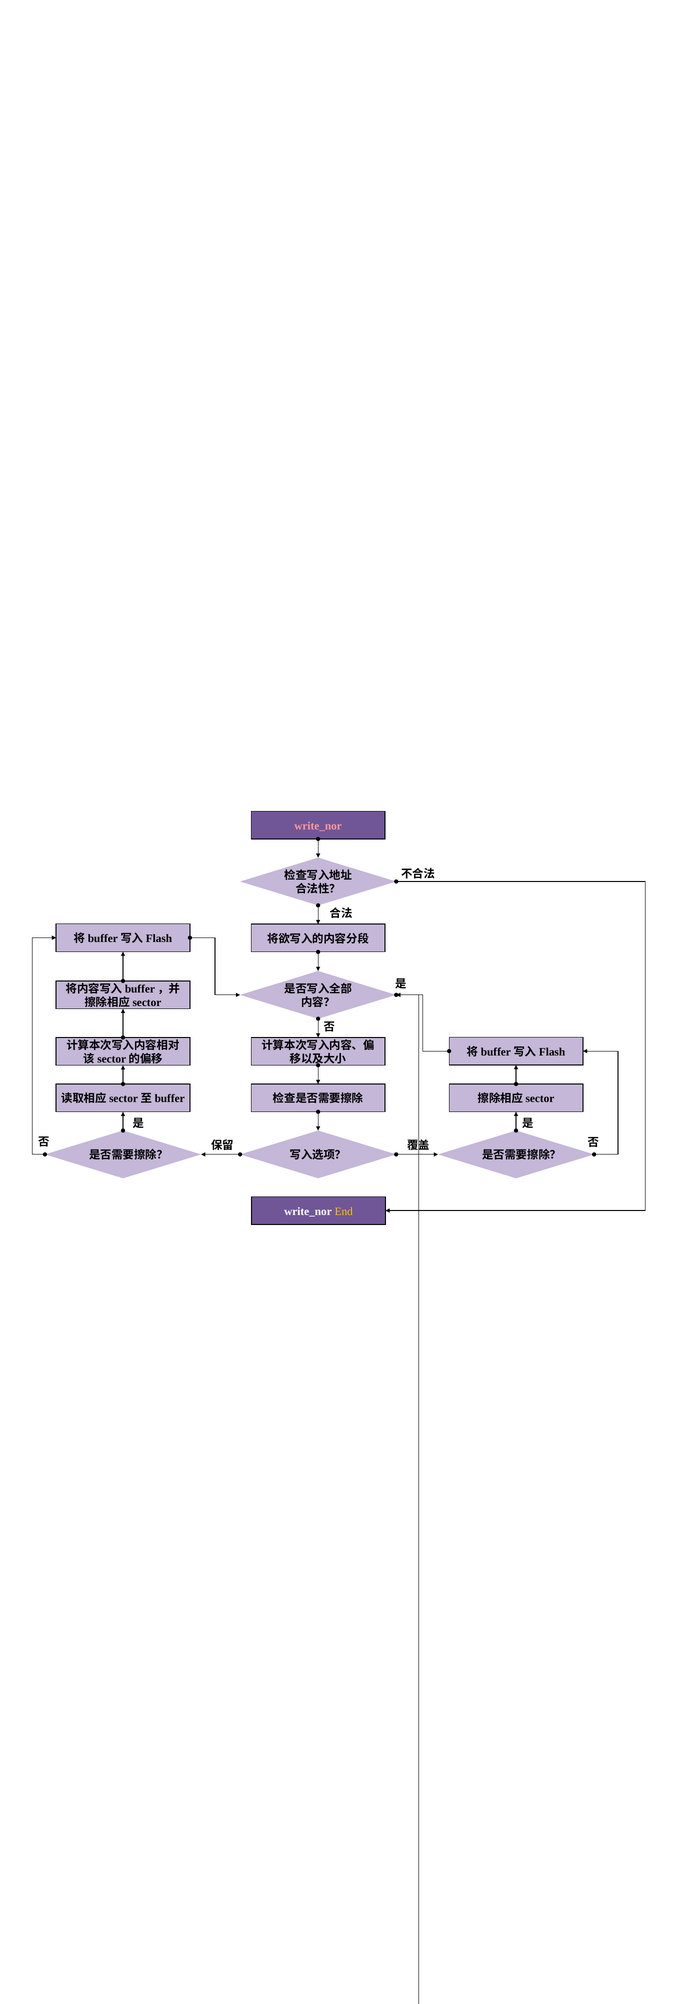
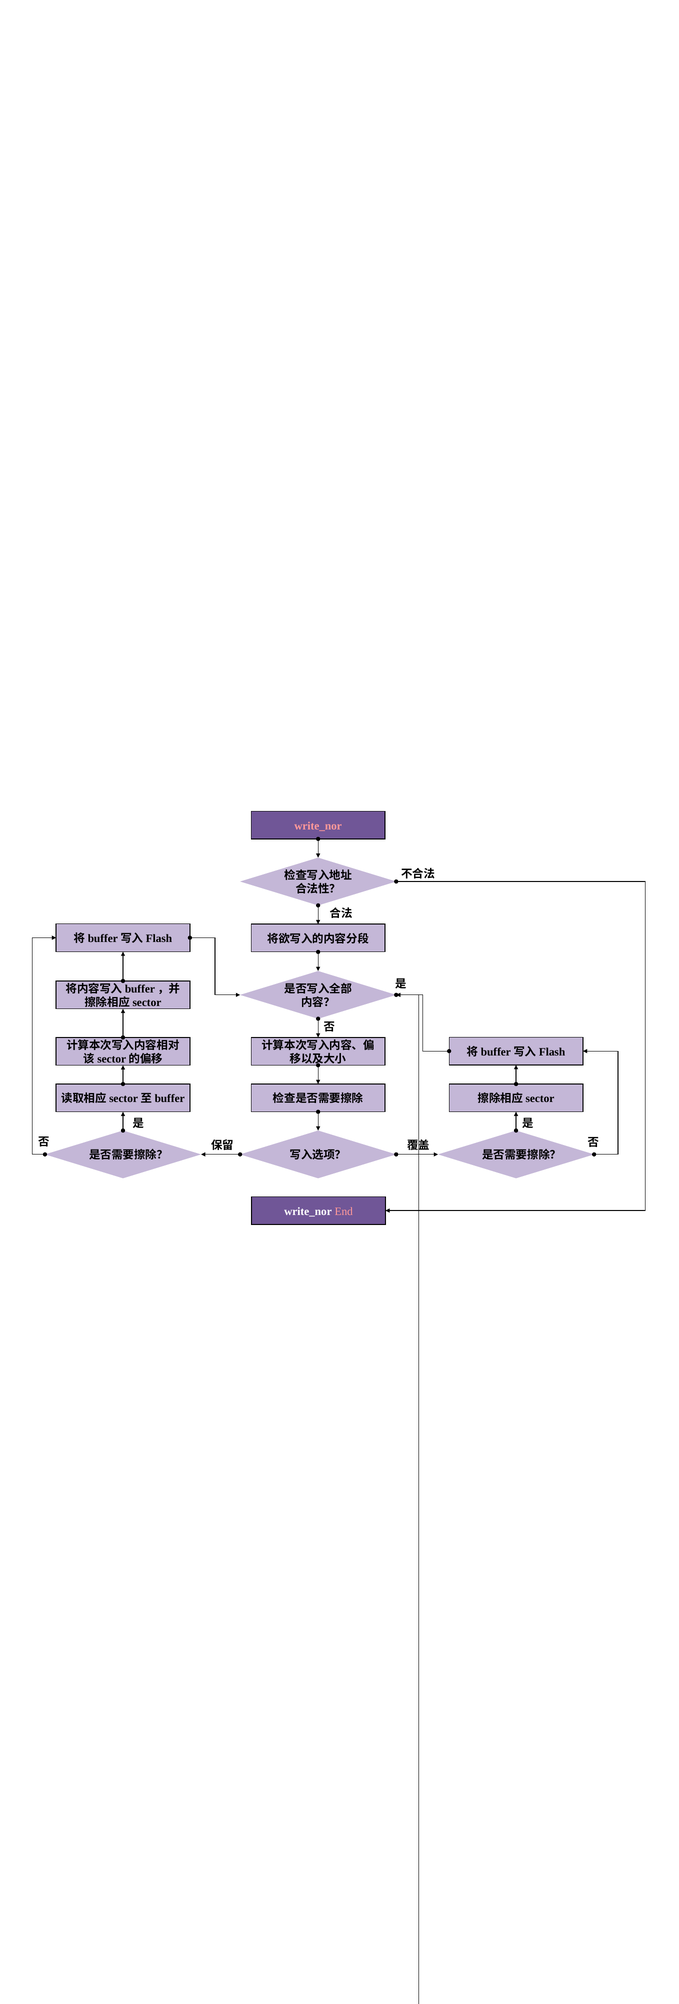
End colour: yellow -> pink
